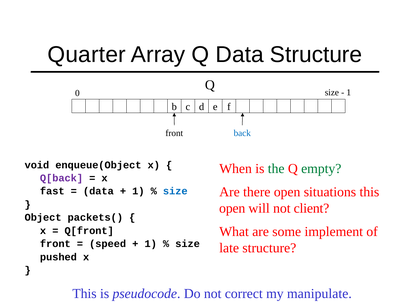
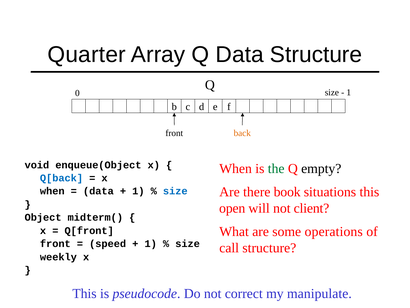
back colour: blue -> orange
empty colour: green -> black
Q[back colour: purple -> blue
there open: open -> book
fast at (52, 191): fast -> when
packets(: packets( -> midterm(
implement: implement -> operations
late: late -> call
pushed: pushed -> weekly
